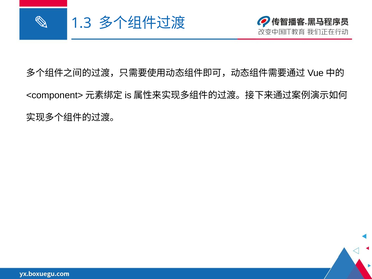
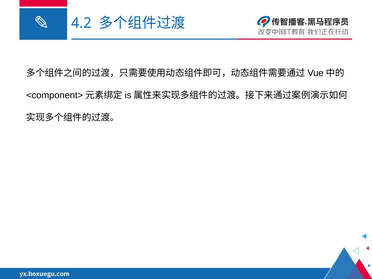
1.3: 1.3 -> 4.2
